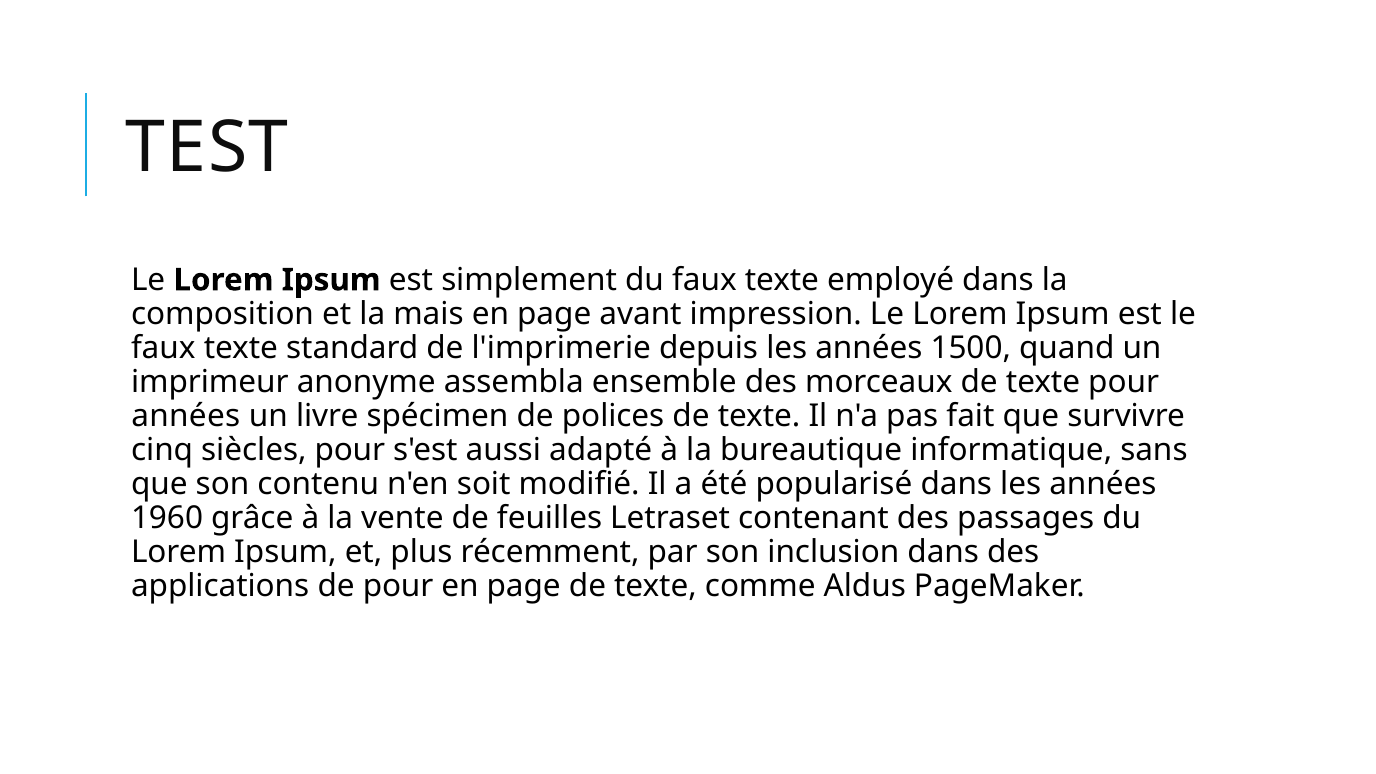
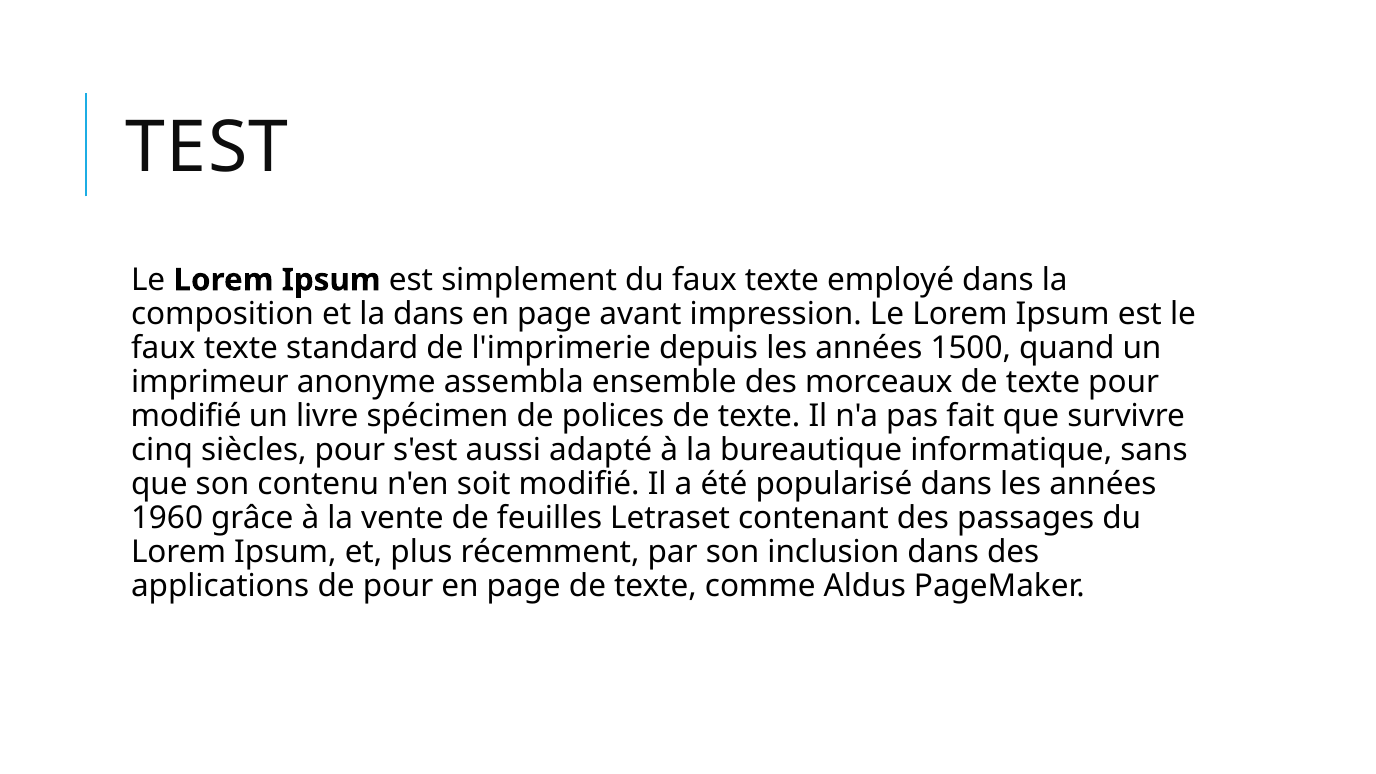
la mais: mais -> dans
années at (186, 416): années -> modifié
